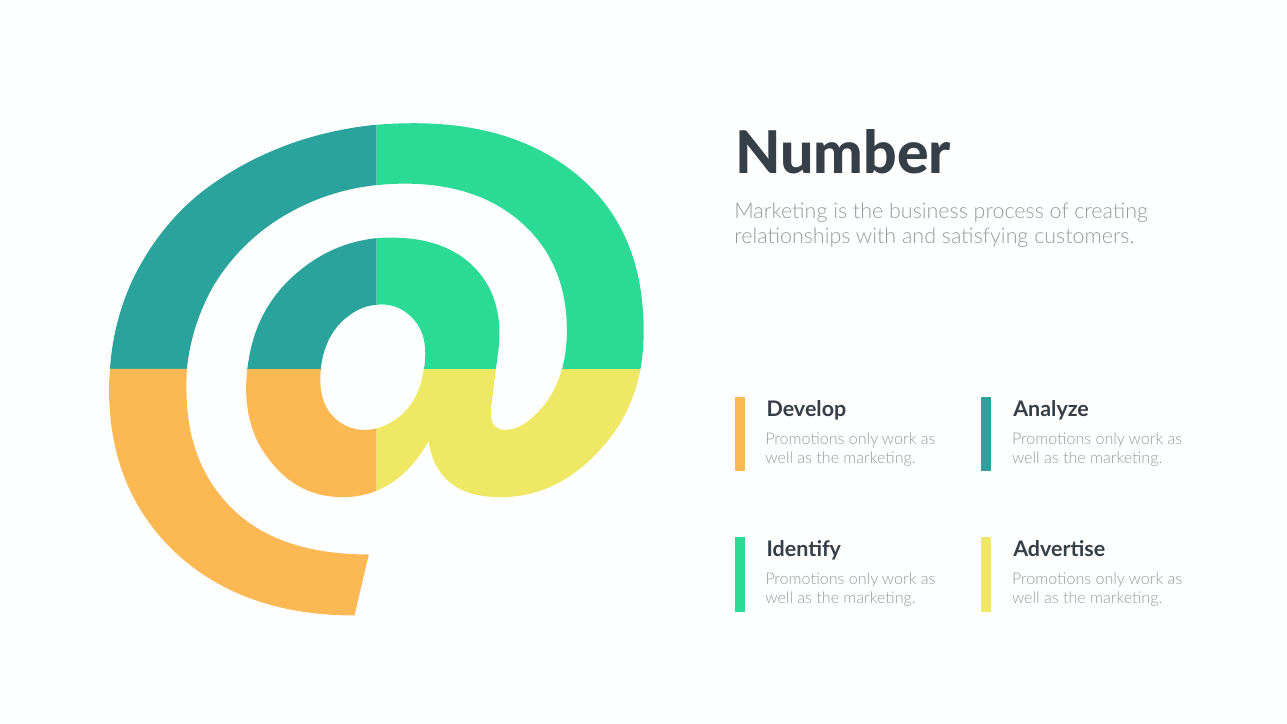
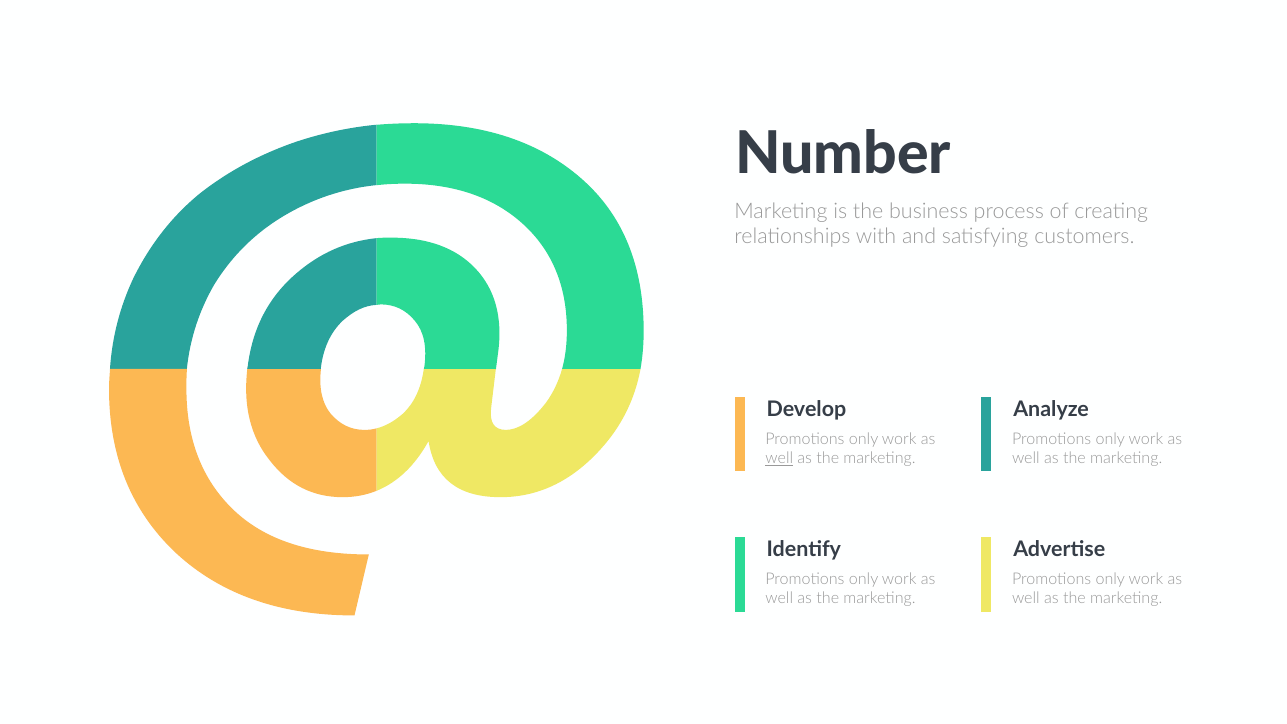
well at (779, 458) underline: none -> present
